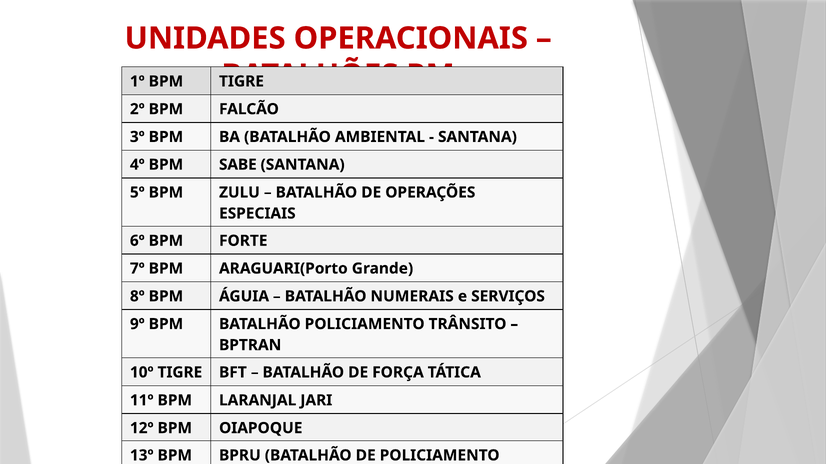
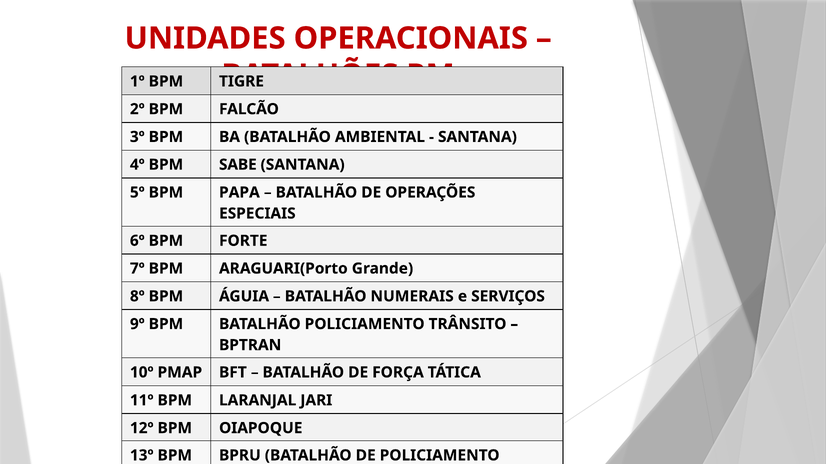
ZULU: ZULU -> PAPA
10º TIGRE: TIGRE -> PMAP
